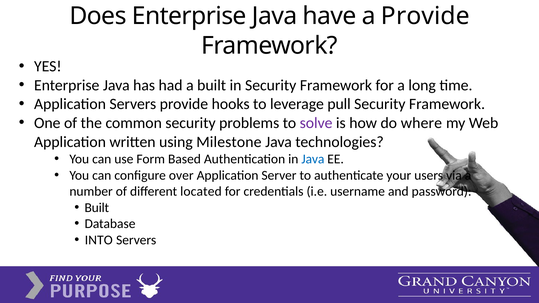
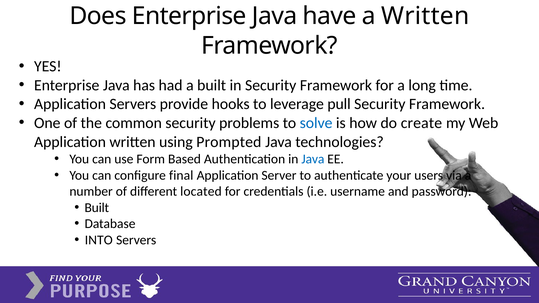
a Provide: Provide -> Written
solve colour: purple -> blue
where: where -> create
Milestone: Milestone -> Prompted
over: over -> final
